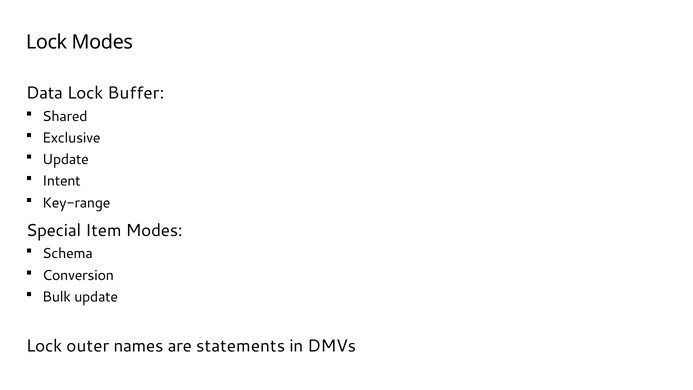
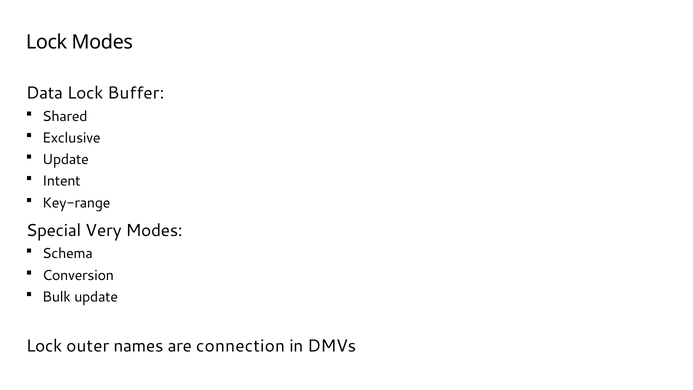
Item: Item -> Very
statements: statements -> connection
